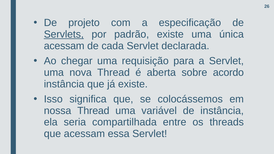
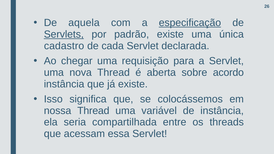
projeto: projeto -> aquela
especificação underline: none -> present
acessam at (64, 46): acessam -> cadastro
